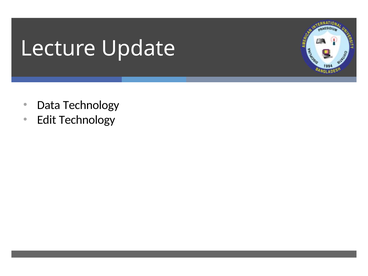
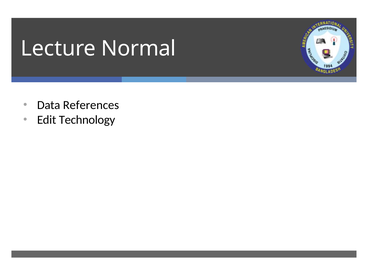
Update: Update -> Normal
Data Technology: Technology -> References
